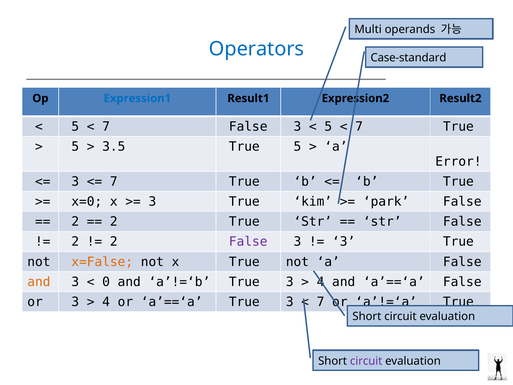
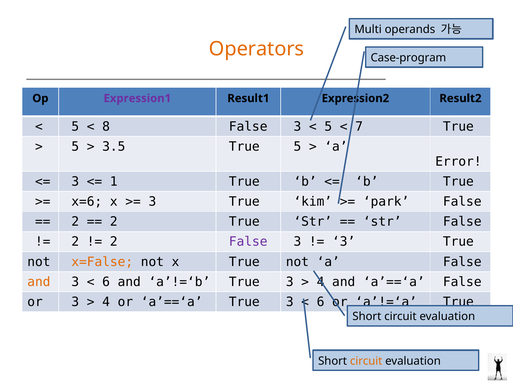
Operators colour: blue -> orange
Case-standard: Case-standard -> Case-program
Expression1 colour: blue -> purple
7 at (106, 127): 7 -> 8
7 at (114, 181): 7 -> 1
x=0: x=0 -> x=6
0 at (106, 282): 0 -> 6
7 at (321, 302): 7 -> 6
circuit at (366, 361) colour: purple -> orange
